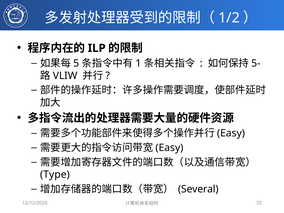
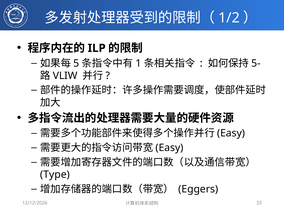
Several: Several -> Eggers
